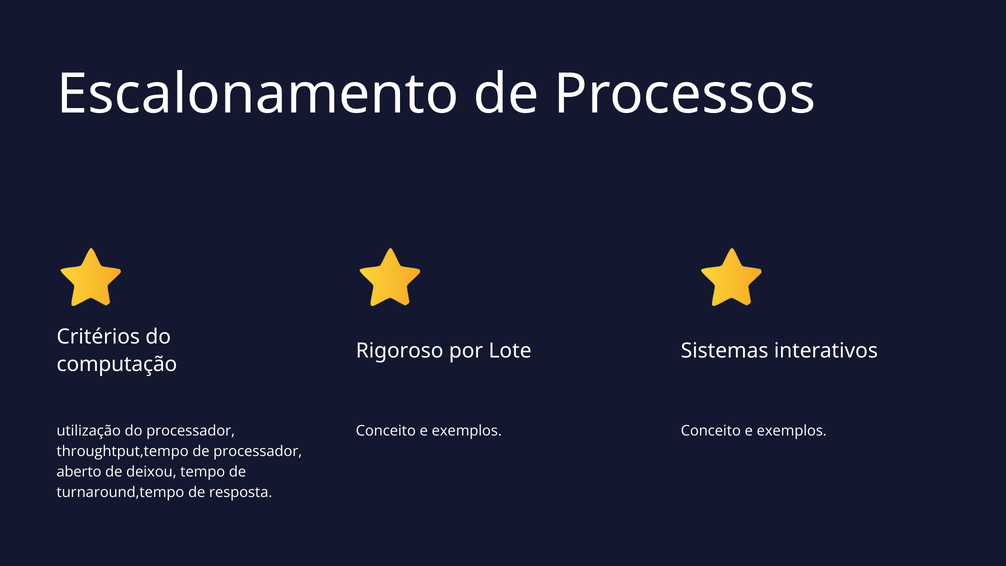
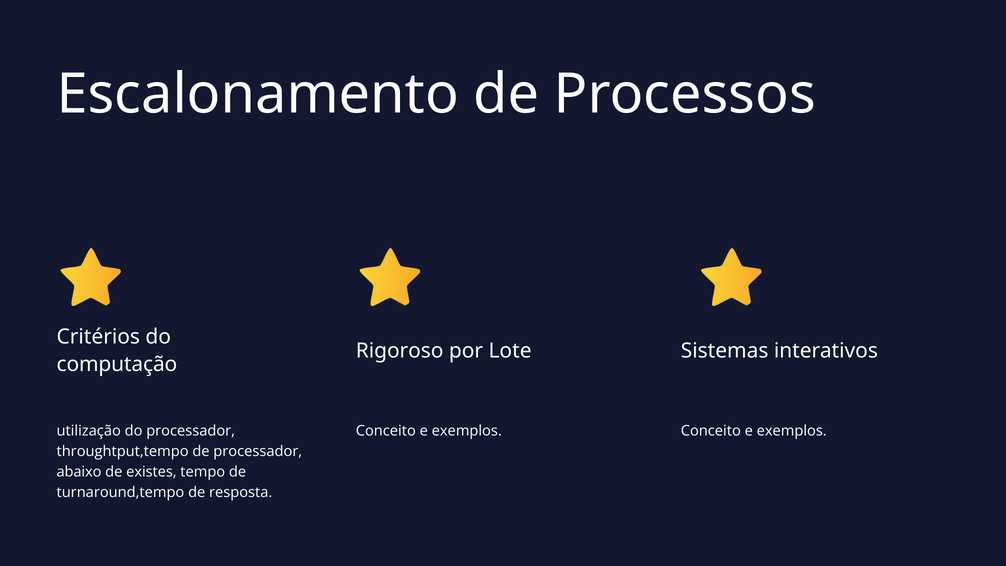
aberto: aberto -> abaixo
deixou: deixou -> existes
